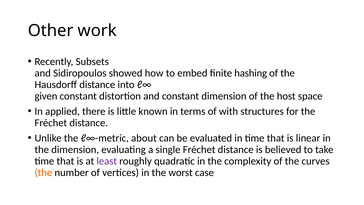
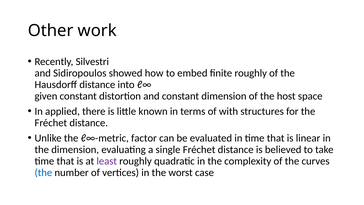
Subsets: Subsets -> Silvestri
finite hashing: hashing -> roughly
about: about -> factor
the at (43, 172) colour: orange -> blue
